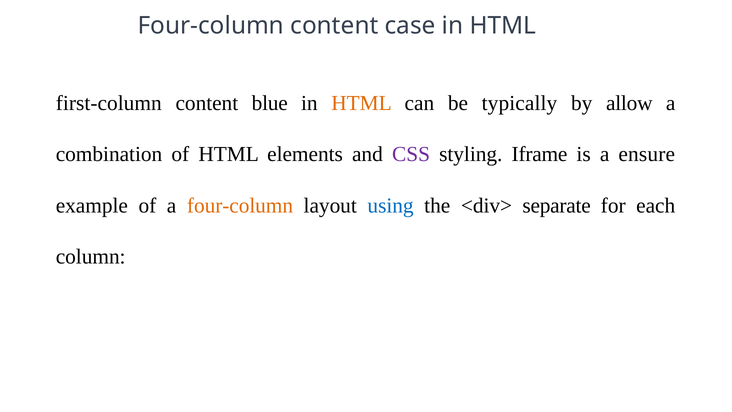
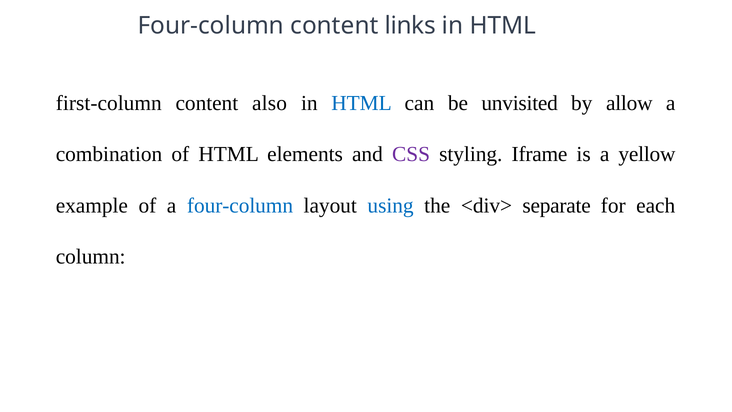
case: case -> links
blue: blue -> also
HTML at (361, 103) colour: orange -> blue
typically: typically -> unvisited
ensure: ensure -> yellow
four-column at (240, 205) colour: orange -> blue
